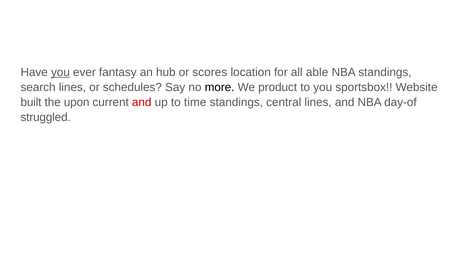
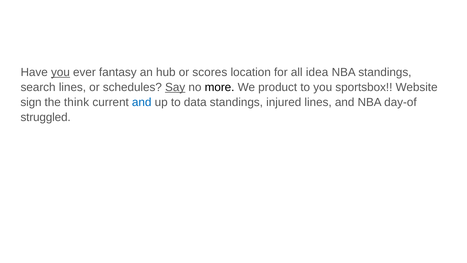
able: able -> idea
Say underline: none -> present
built: built -> sign
upon: upon -> think
and at (142, 102) colour: red -> blue
time: time -> data
central: central -> injured
